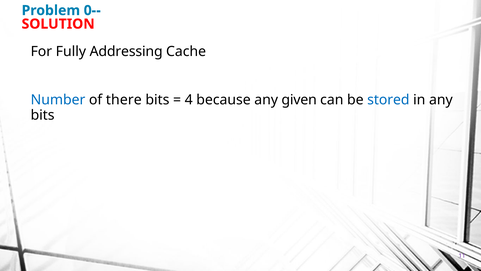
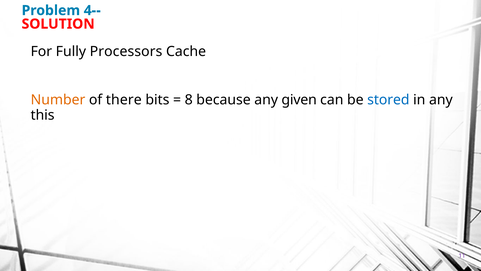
0--: 0-- -> 4--
Addressing: Addressing -> Processors
Number colour: blue -> orange
4: 4 -> 8
bits at (43, 115): bits -> this
